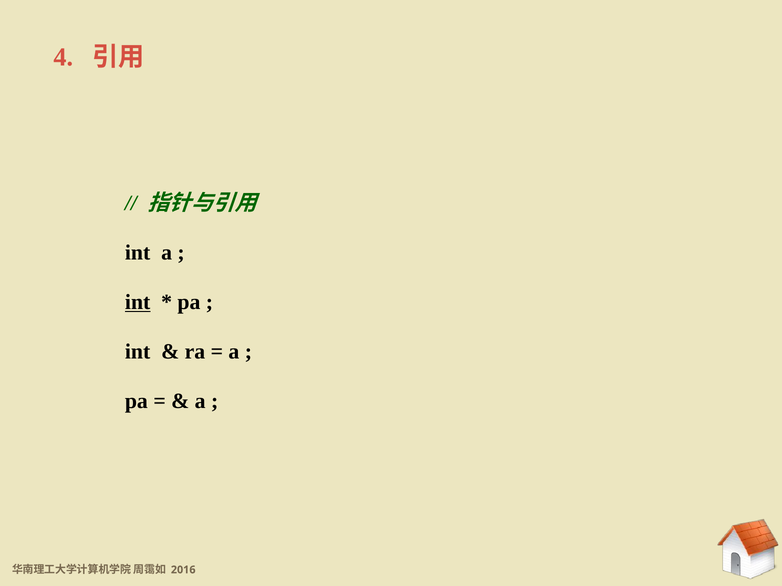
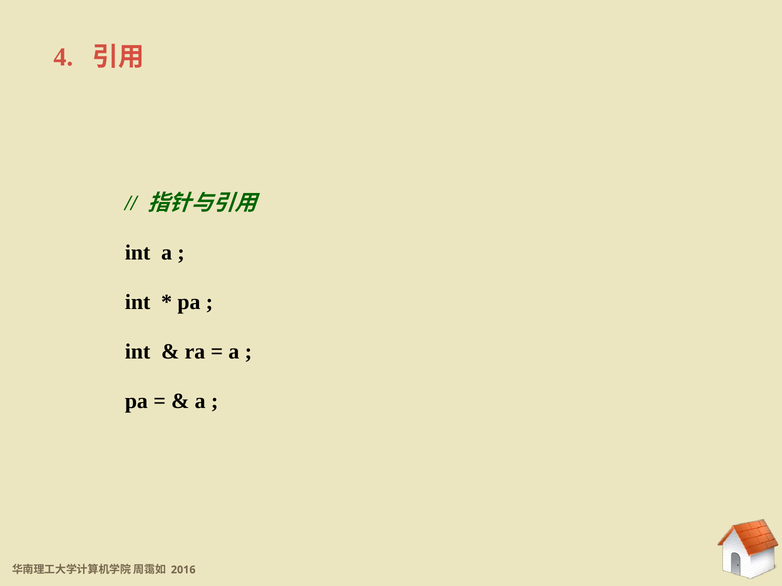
int at (138, 302) underline: present -> none
